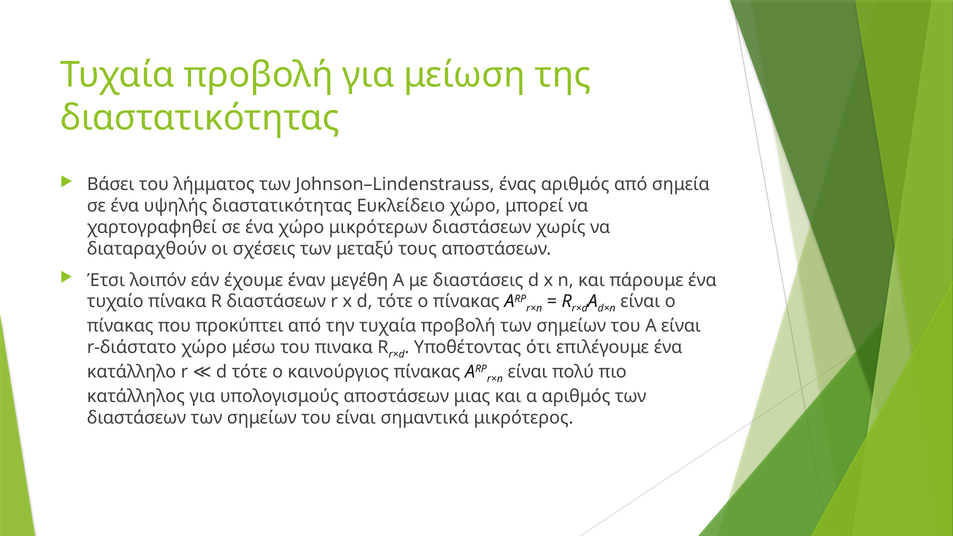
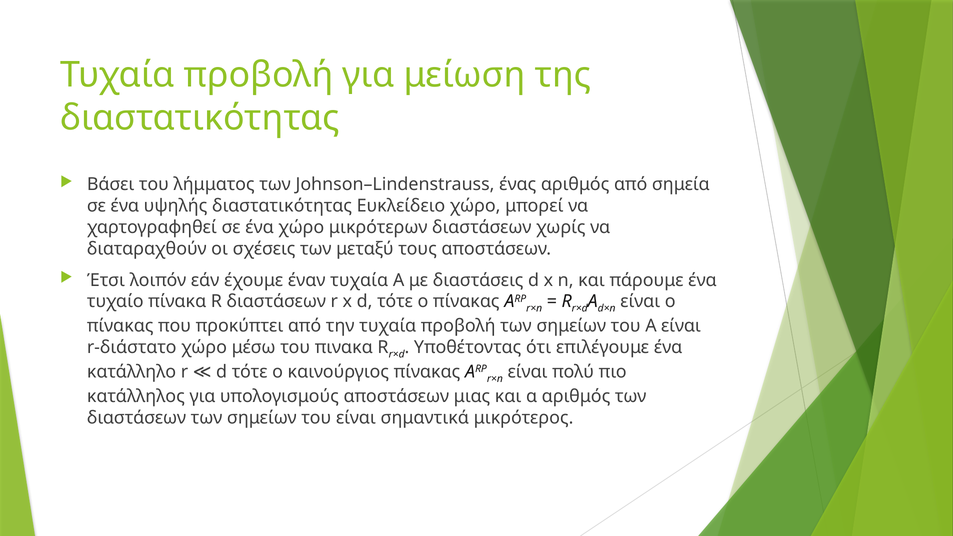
έναν μεγέθη: μεγέθη -> τυχαία
